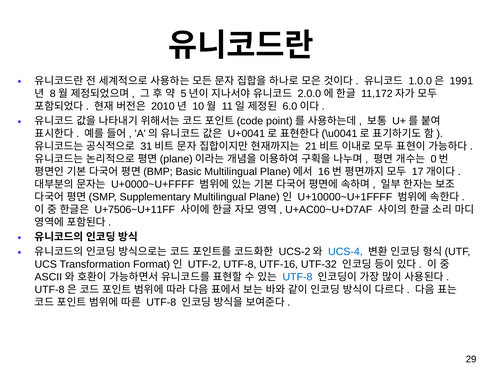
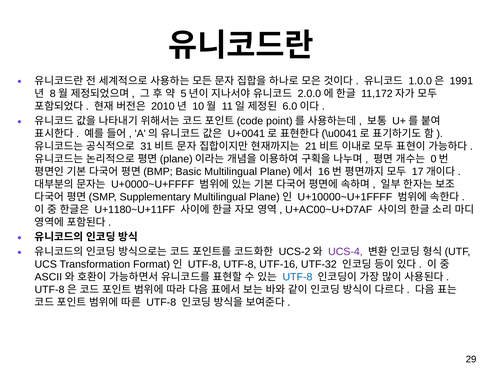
U+7506~U+11FF: U+7506~U+11FF -> U+1180~U+11FF
UCS-4 colour: blue -> purple
UTF-2 at (204, 264): UTF-2 -> UTF-8
